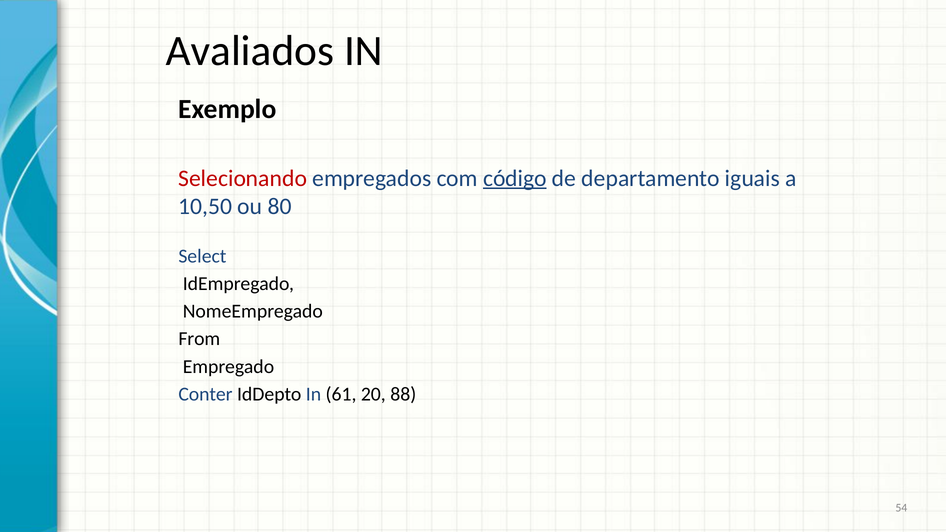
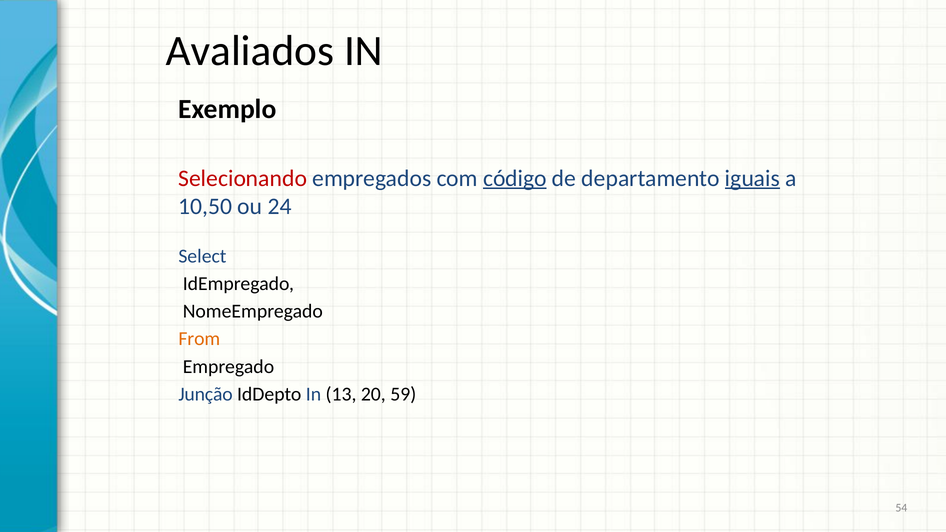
iguais underline: none -> present
80: 80 -> 24
From colour: black -> orange
Conter: Conter -> Junção
61: 61 -> 13
88: 88 -> 59
